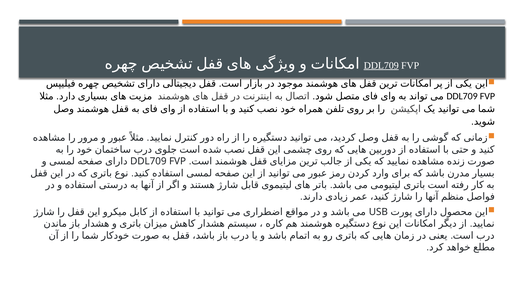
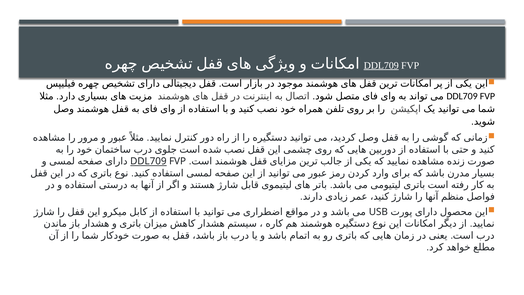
DDL709 at (148, 161) underline: none -> present
